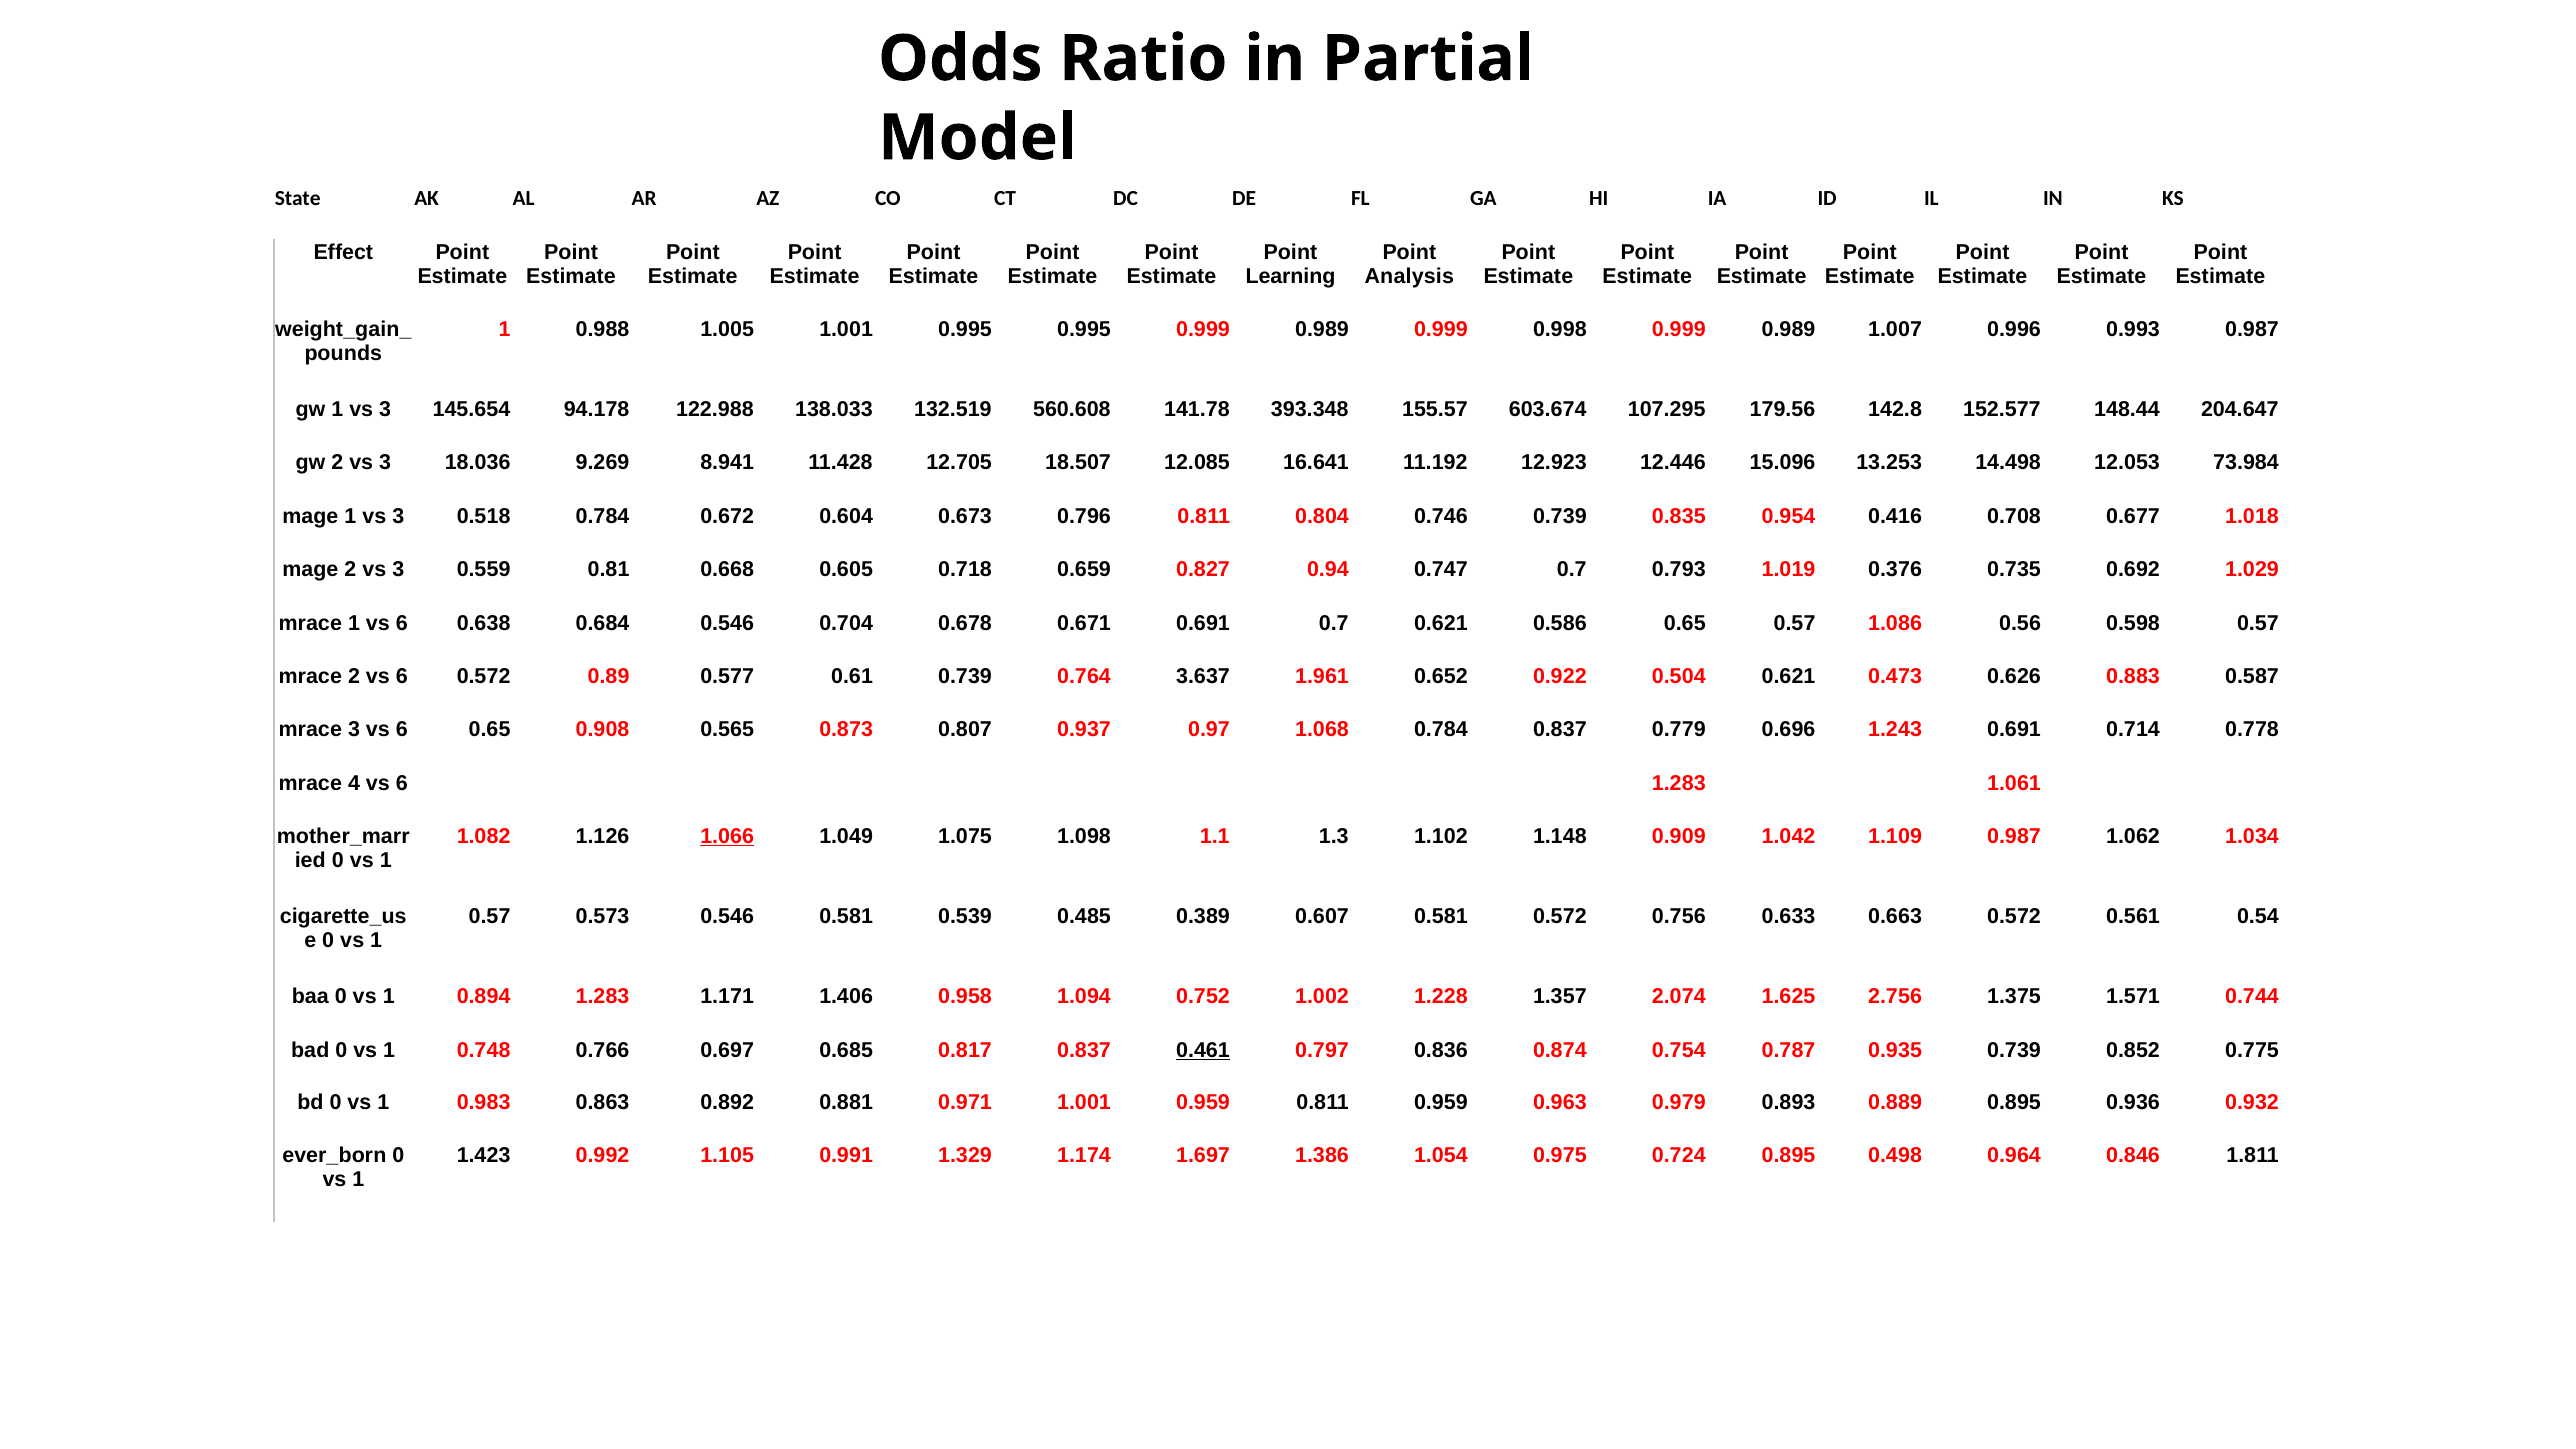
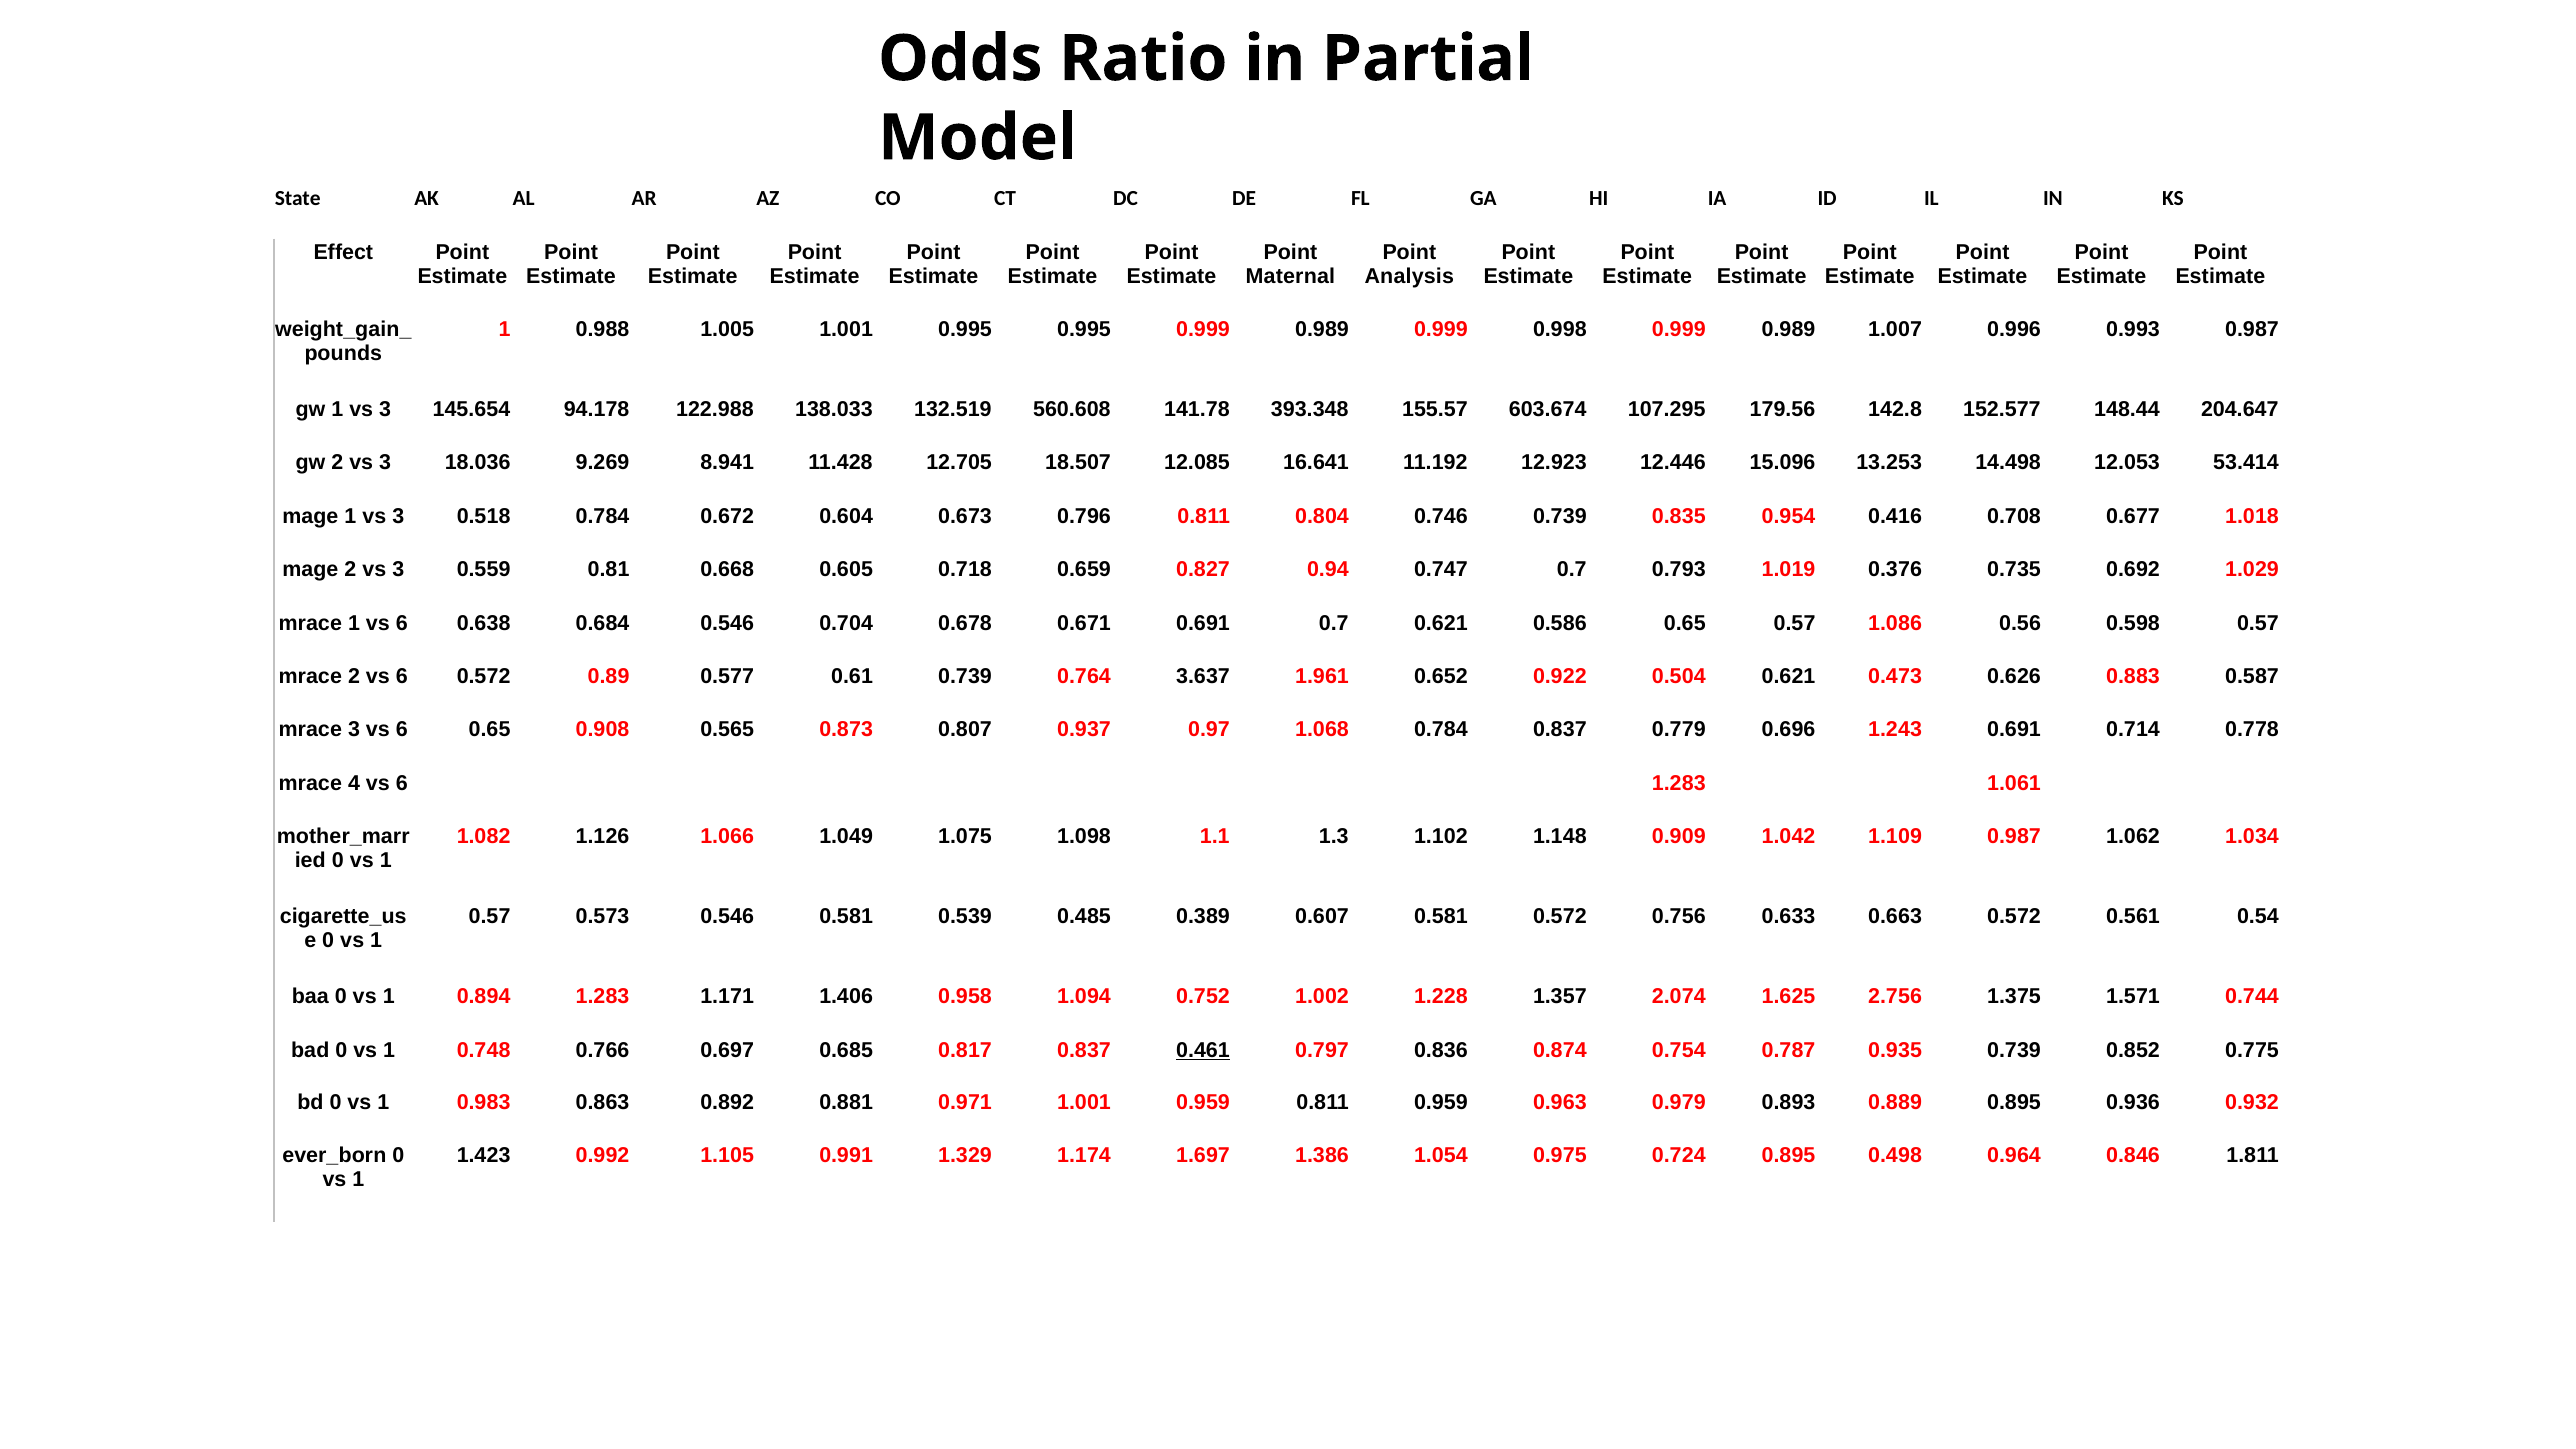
Learning: Learning -> Maternal
73.984: 73.984 -> 53.414
1.066 underline: present -> none
